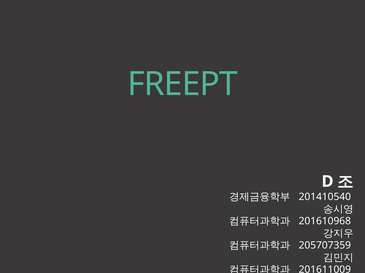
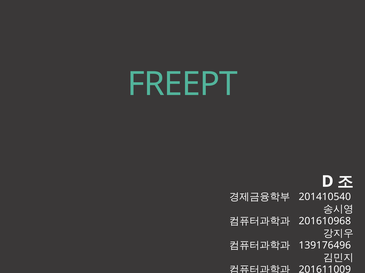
205707359: 205707359 -> 139176496
